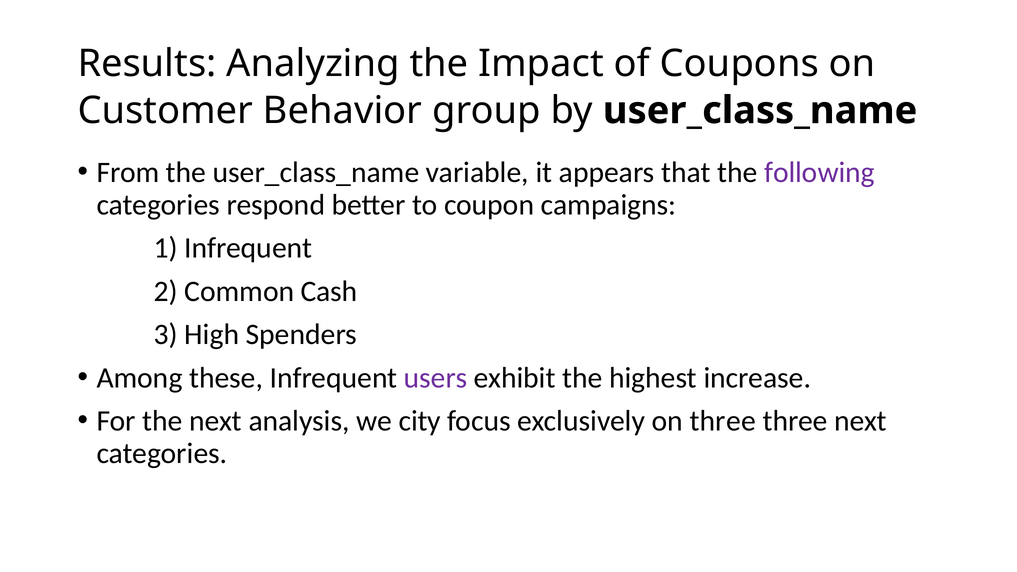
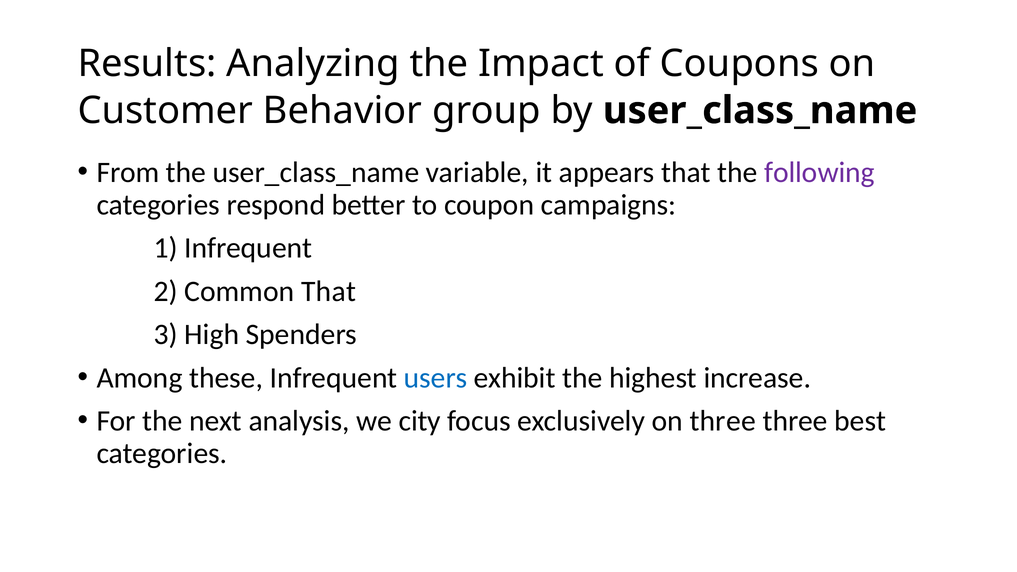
Common Cash: Cash -> That
users colour: purple -> blue
three next: next -> best
